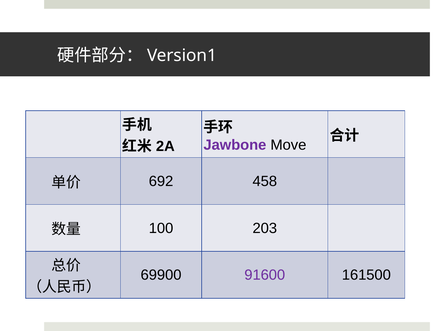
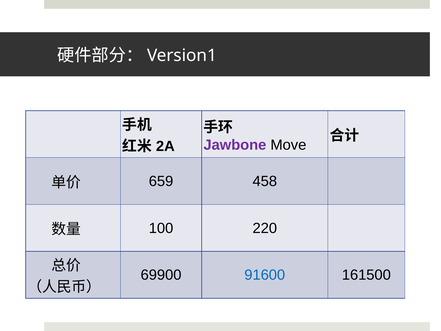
692: 692 -> 659
203: 203 -> 220
91600 colour: purple -> blue
